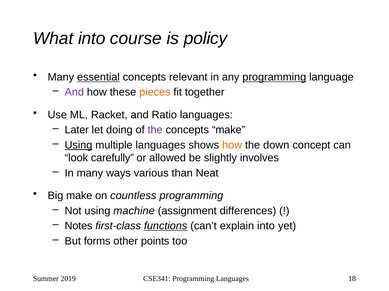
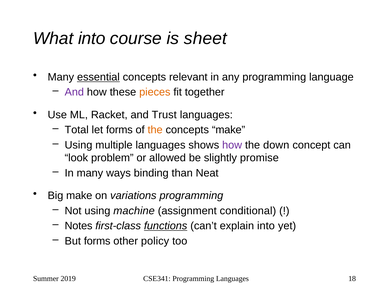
policy: policy -> sheet
programming at (274, 77) underline: present -> none
Ratio: Ratio -> Trust
Later: Later -> Total
let doing: doing -> forms
the at (155, 130) colour: purple -> orange
Using at (79, 145) underline: present -> none
how at (232, 145) colour: orange -> purple
carefully: carefully -> problem
involves: involves -> promise
various: various -> binding
countless: countless -> variations
differences: differences -> conditional
points: points -> policy
